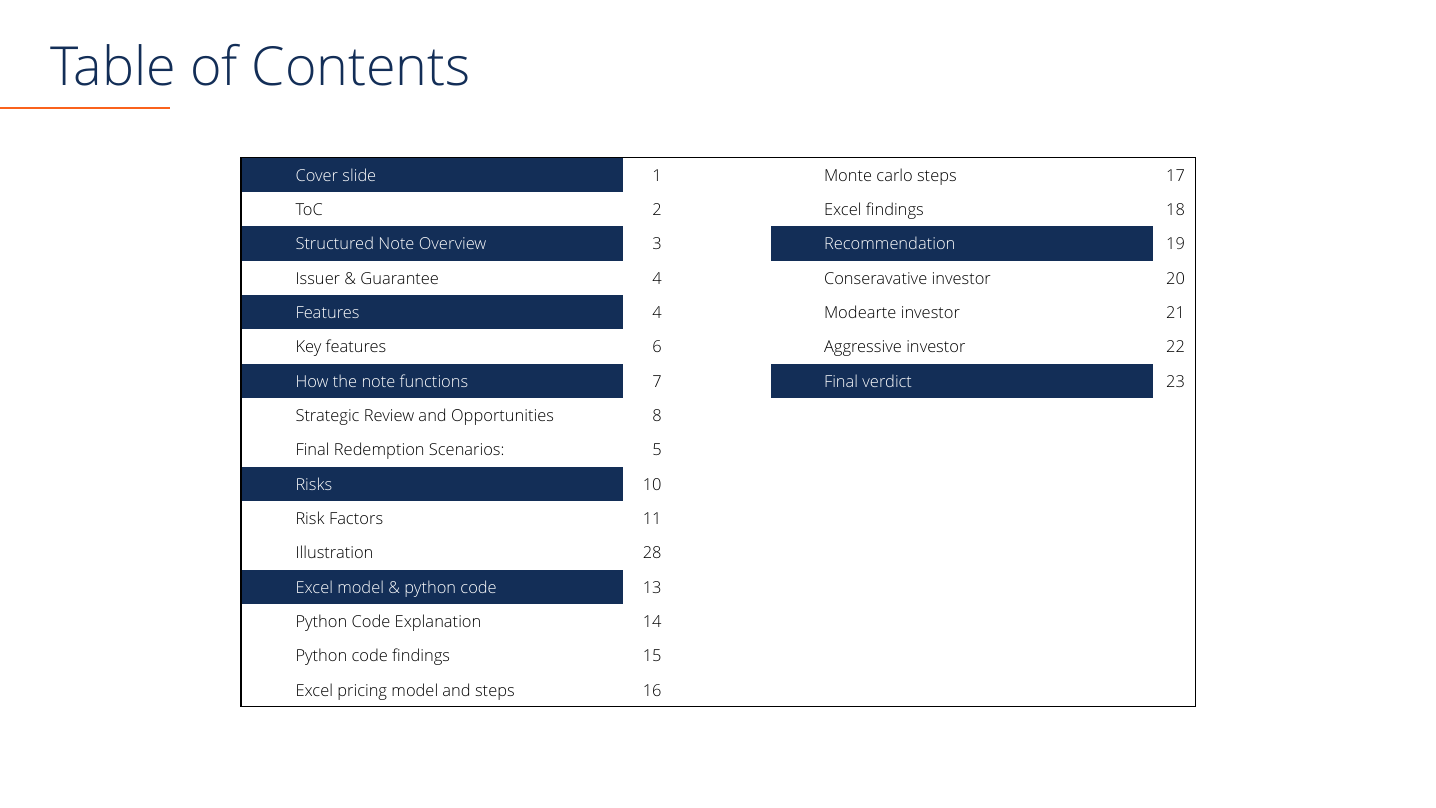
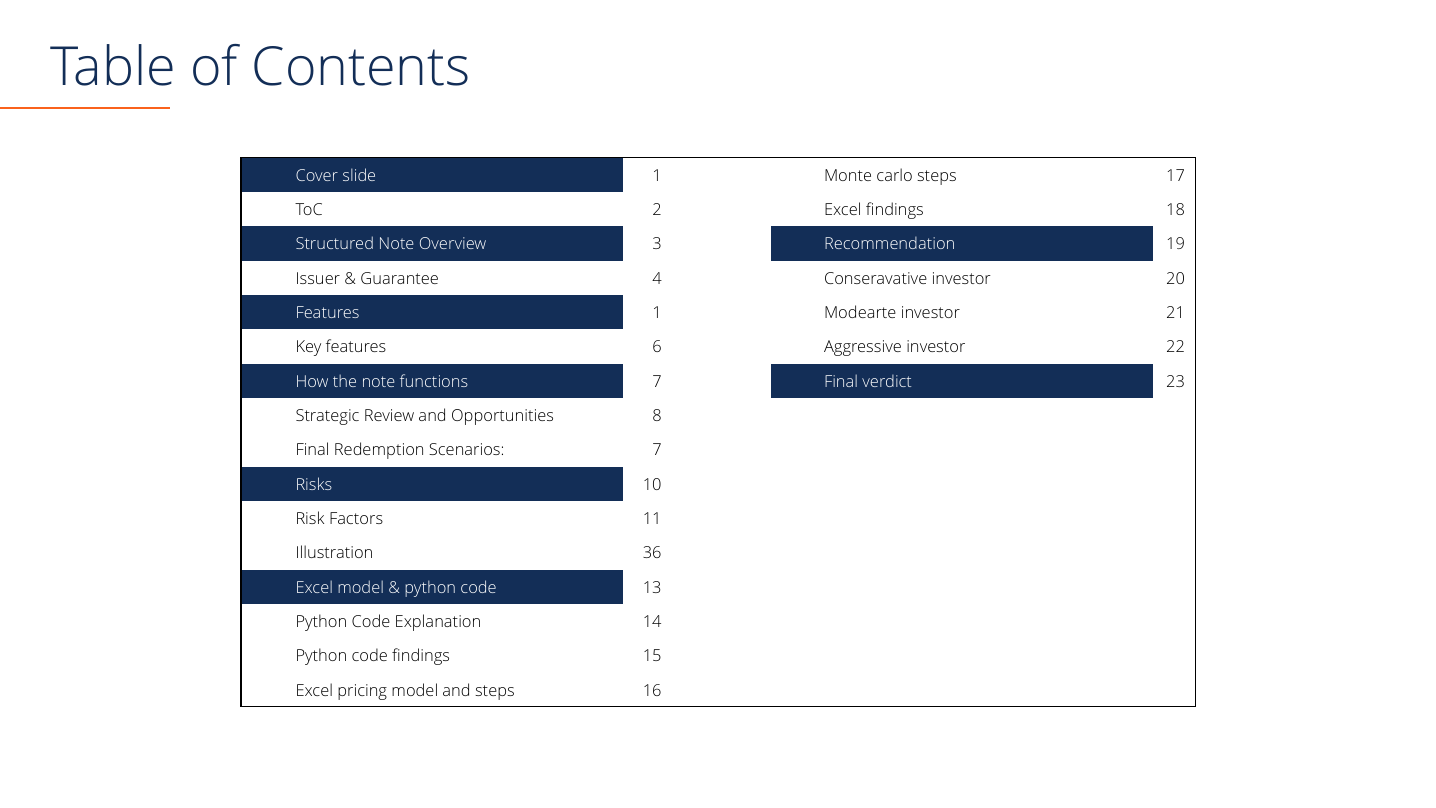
Features 4: 4 -> 1
Scenarios 5: 5 -> 7
28: 28 -> 36
